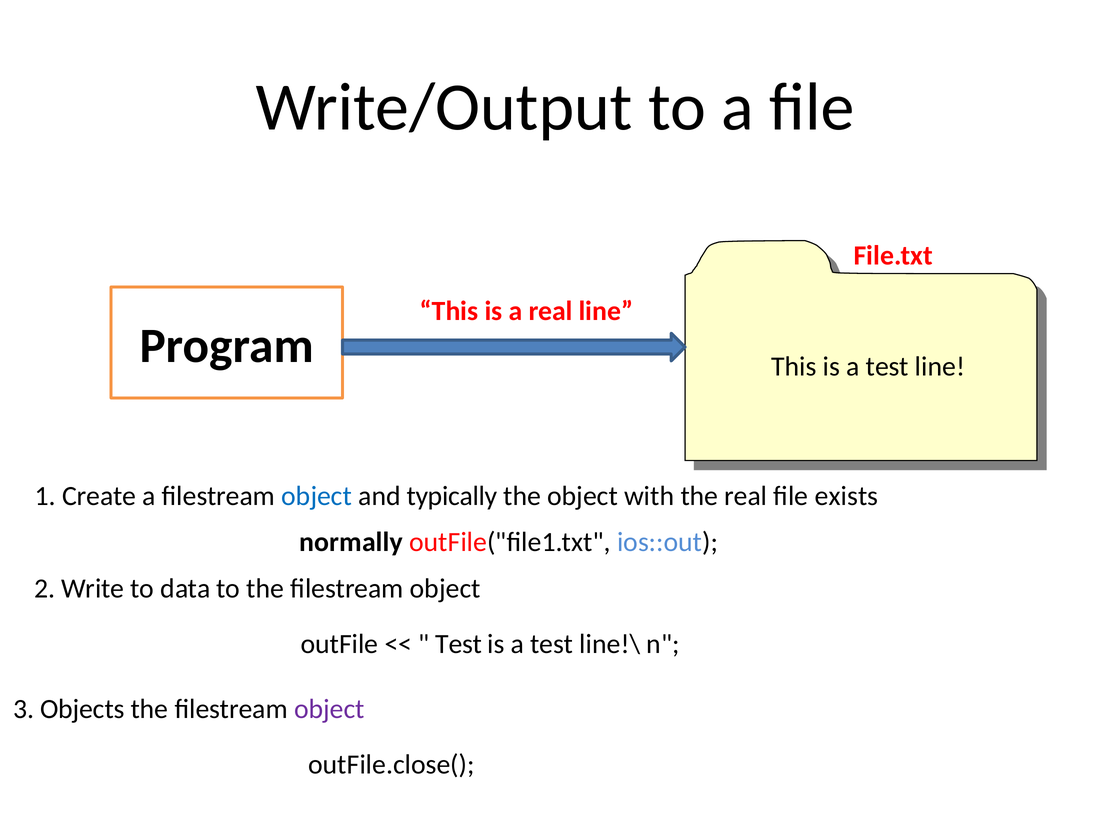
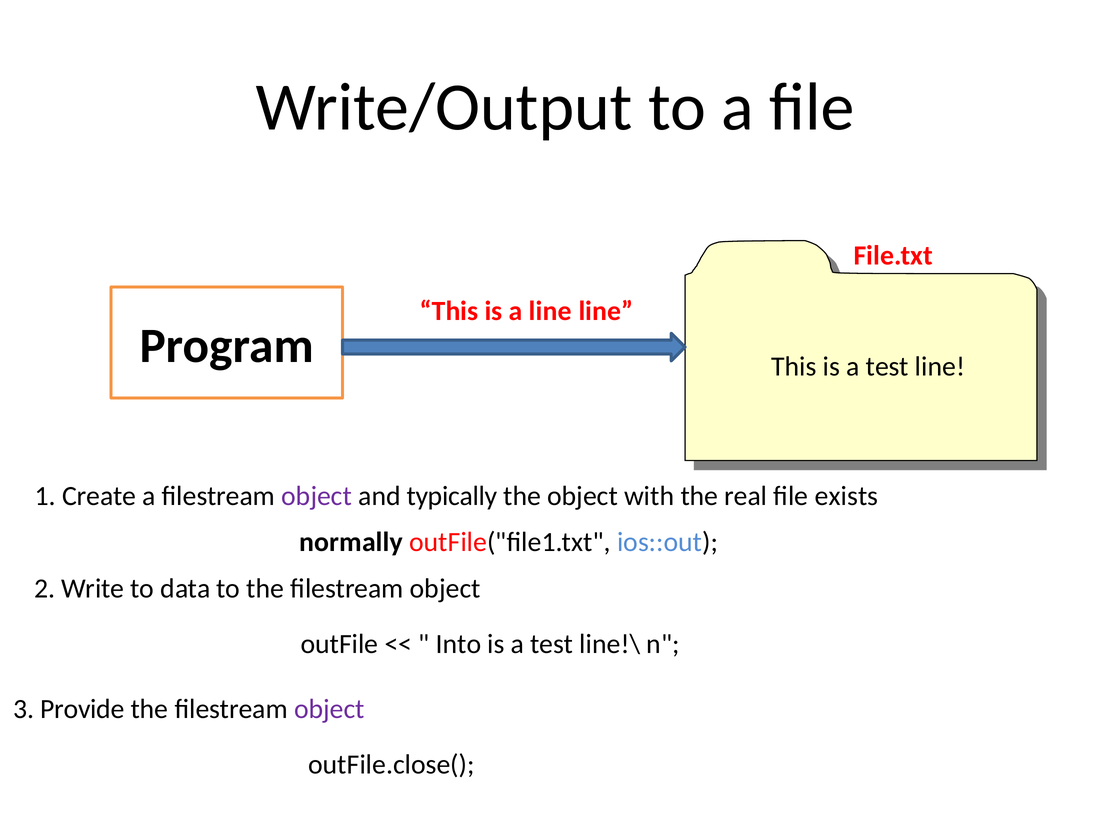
a real: real -> line
object at (317, 496) colour: blue -> purple
Test at (459, 644): Test -> Into
Objects: Objects -> Provide
